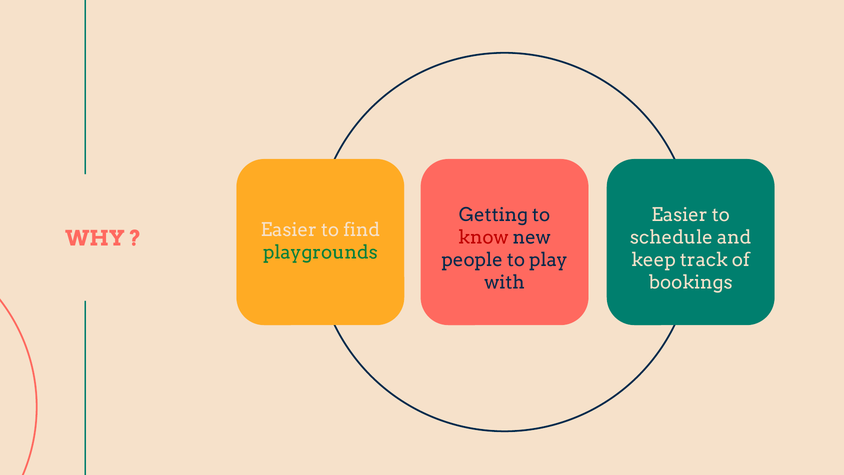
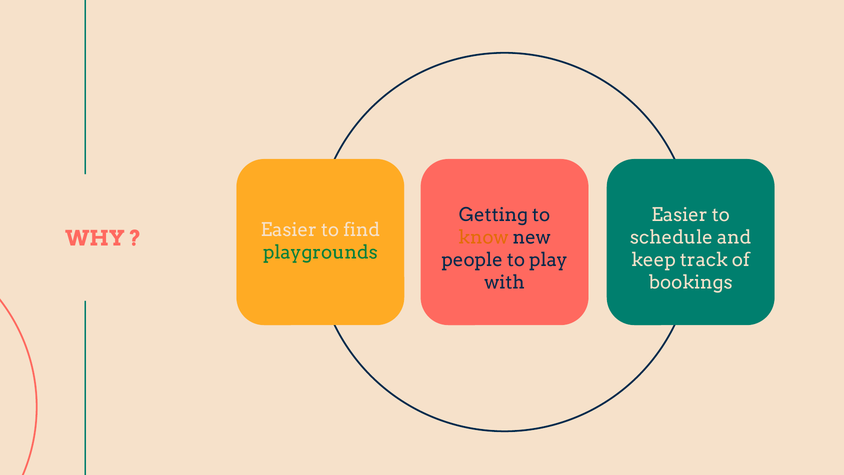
know colour: red -> orange
